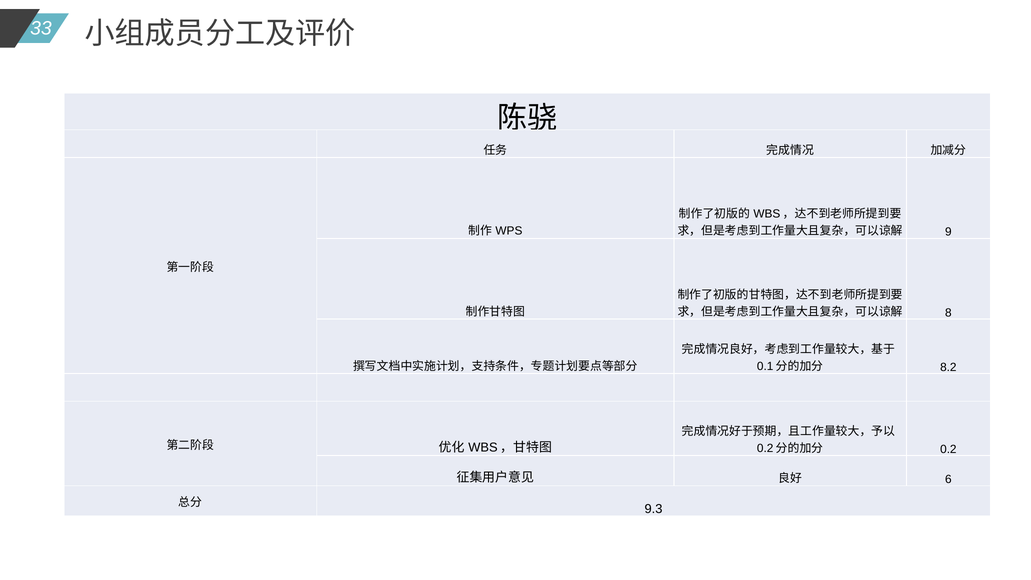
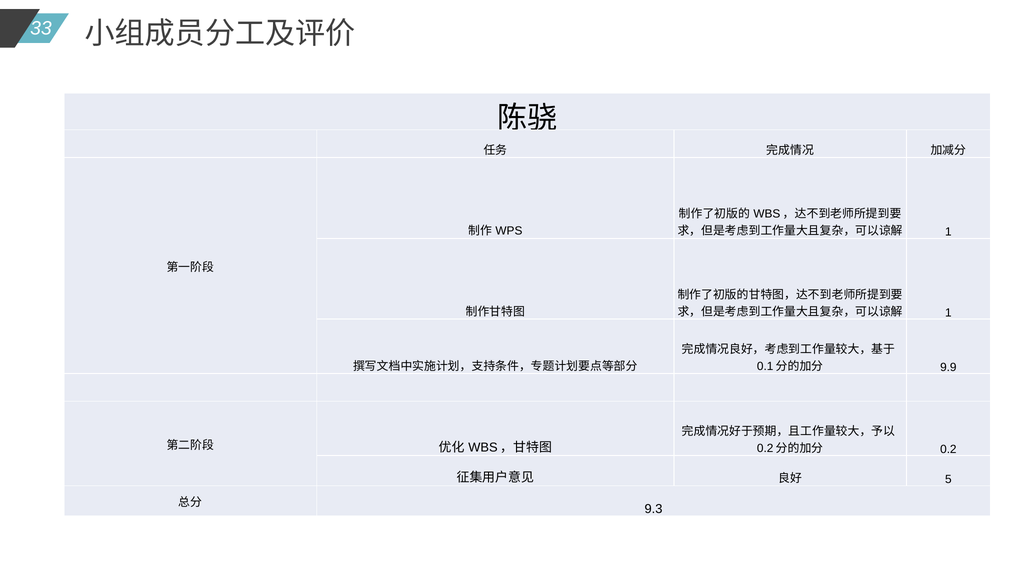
9 at (948, 232): 9 -> 1
8 at (948, 313): 8 -> 1
8.2: 8.2 -> 9.9
6: 6 -> 5
